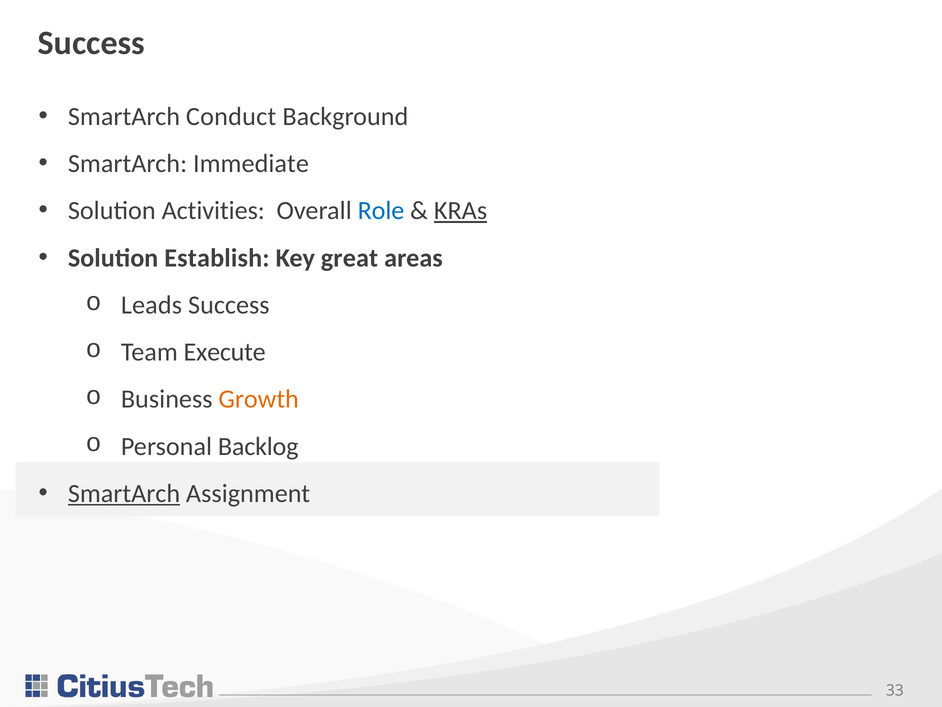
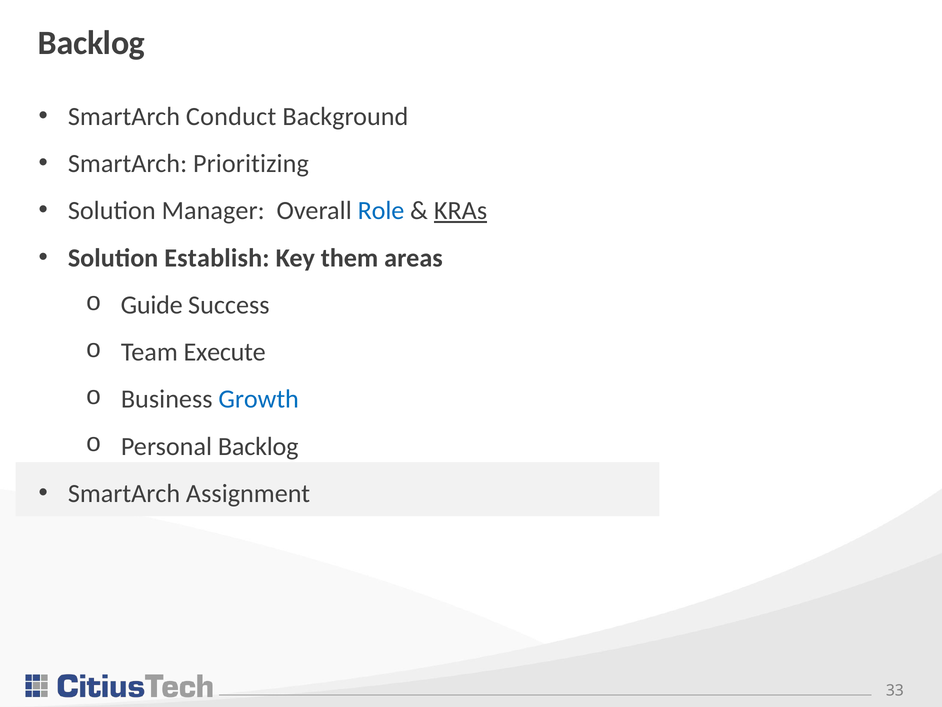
Success at (91, 43): Success -> Backlog
Immediate: Immediate -> Prioritizing
Activities: Activities -> Manager
great: great -> them
Leads: Leads -> Guide
Growth colour: orange -> blue
SmartArch at (124, 493) underline: present -> none
